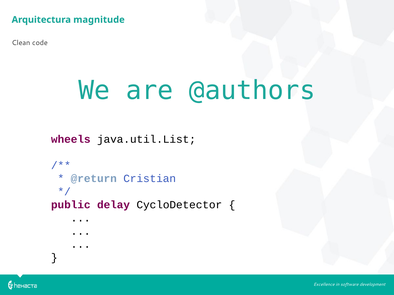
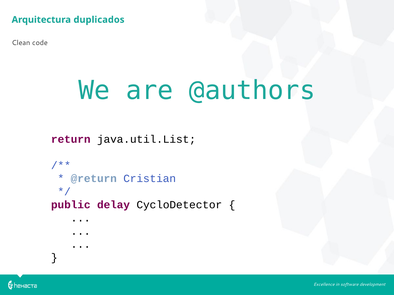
magnitude: magnitude -> duplicados
wheels: wheels -> return
